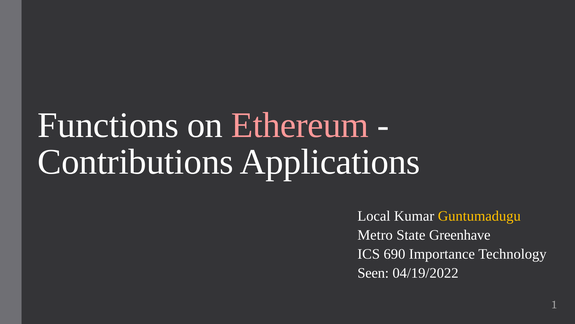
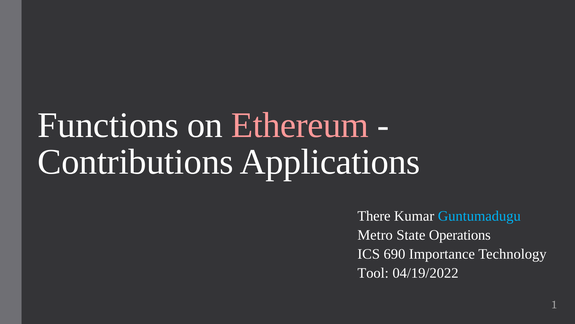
Local: Local -> There
Guntumadugu colour: yellow -> light blue
Greenhave: Greenhave -> Operations
Seen: Seen -> Tool
